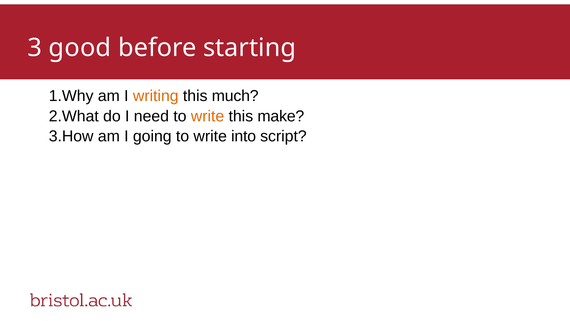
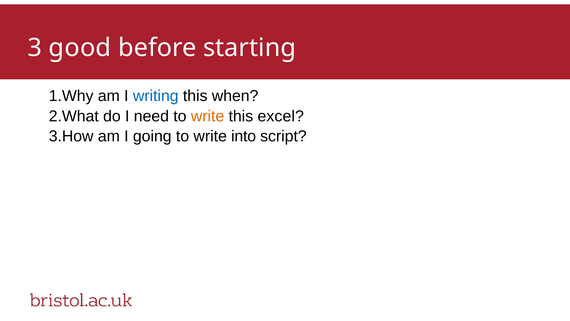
writing colour: orange -> blue
much: much -> when
make: make -> excel
